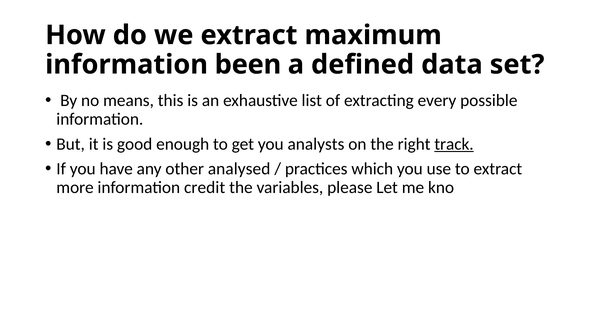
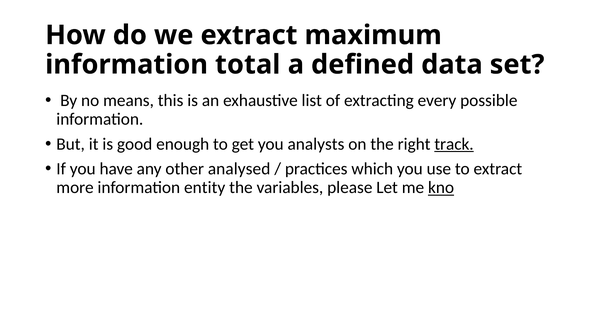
been: been -> total
credit: credit -> entity
kno underline: none -> present
